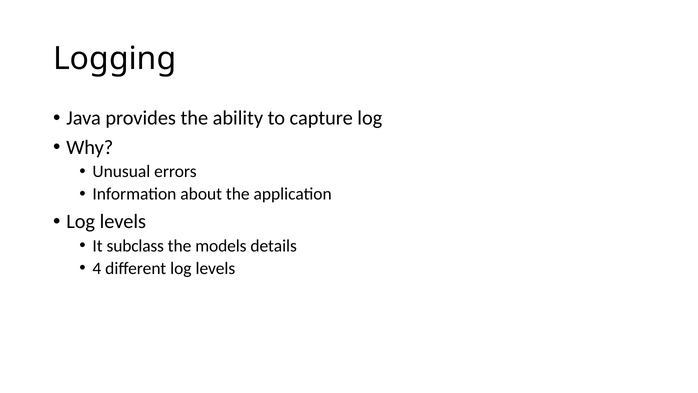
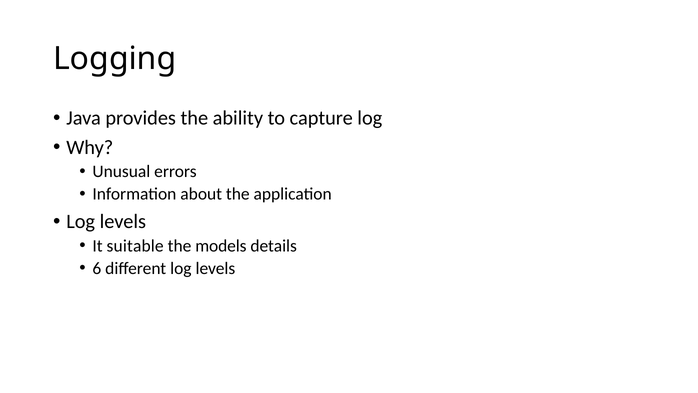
subclass: subclass -> suitable
4: 4 -> 6
